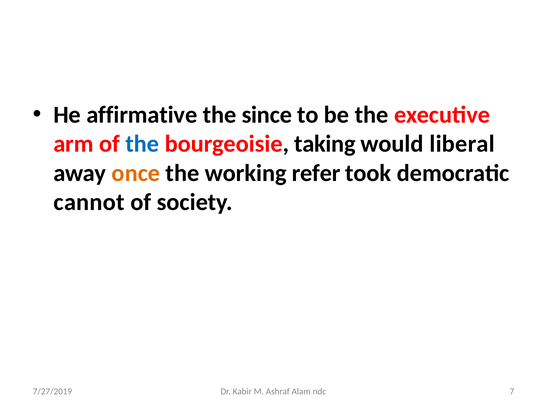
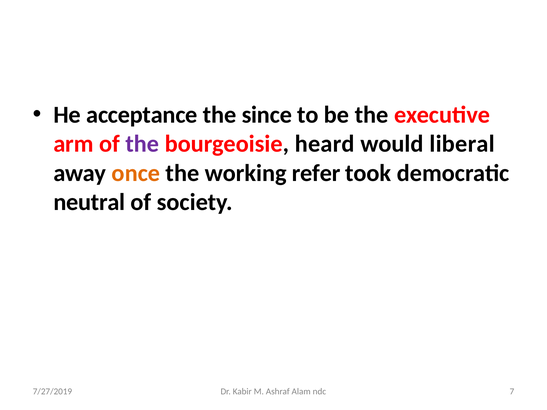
affirmative: affirmative -> acceptance
the at (142, 144) colour: blue -> purple
taking: taking -> heard
cannot: cannot -> neutral
